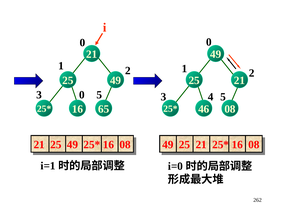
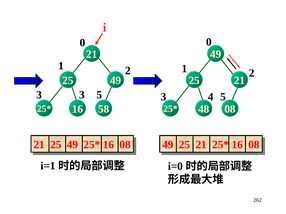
0 at (82, 95): 0 -> 3
65: 65 -> 58
46: 46 -> 48
